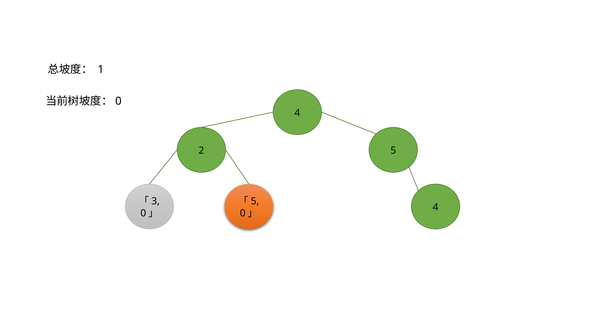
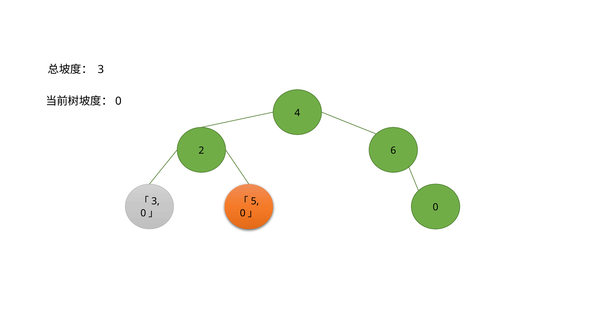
1: 1 -> 3
5: 5 -> 6
4 at (436, 207): 4 -> 0
